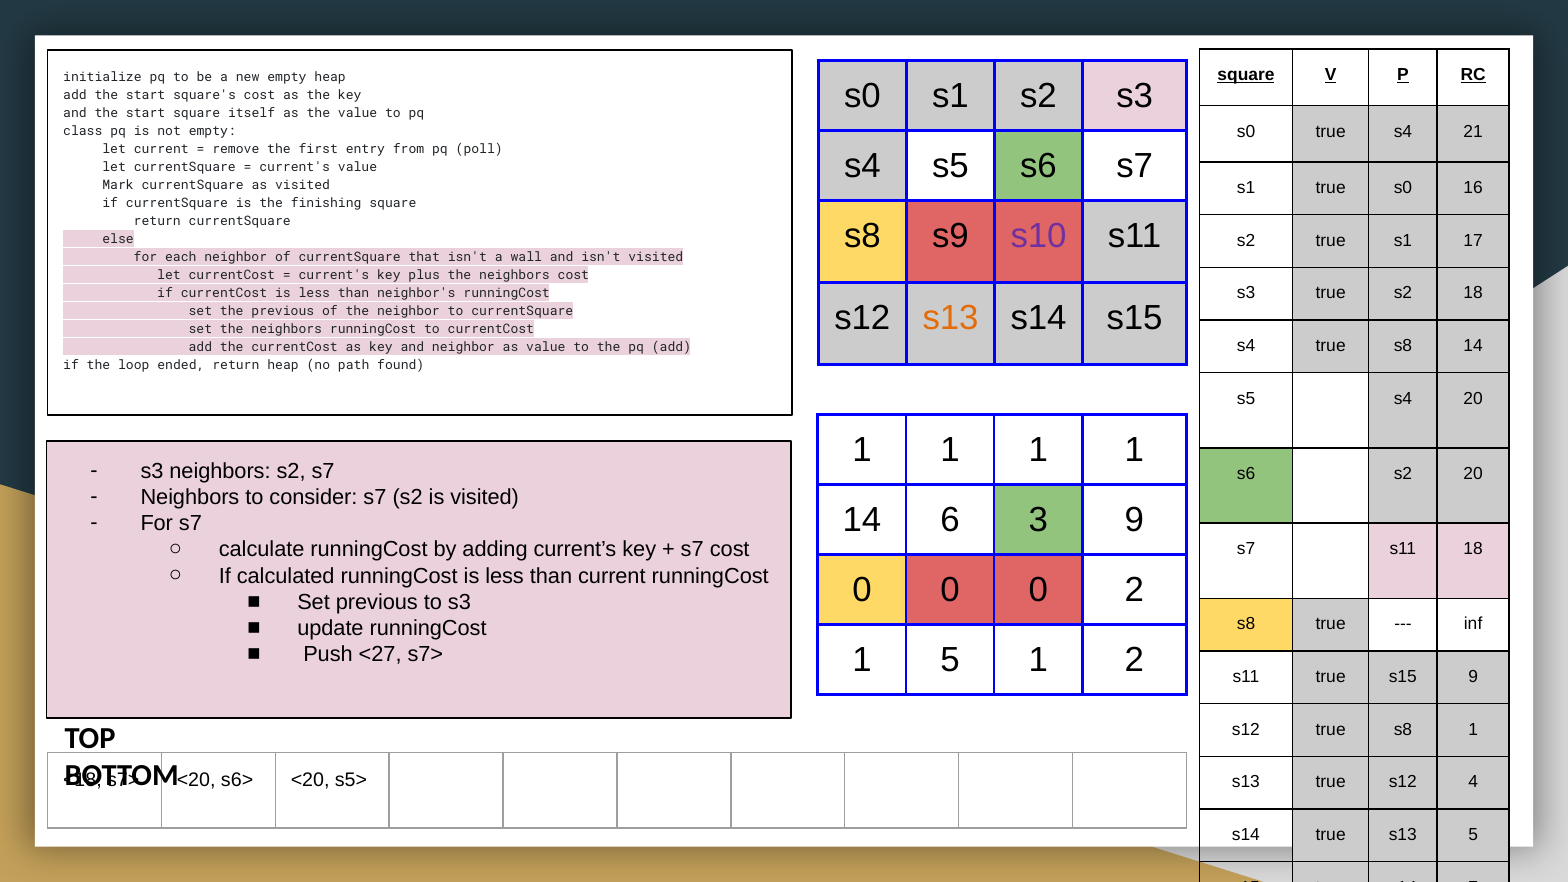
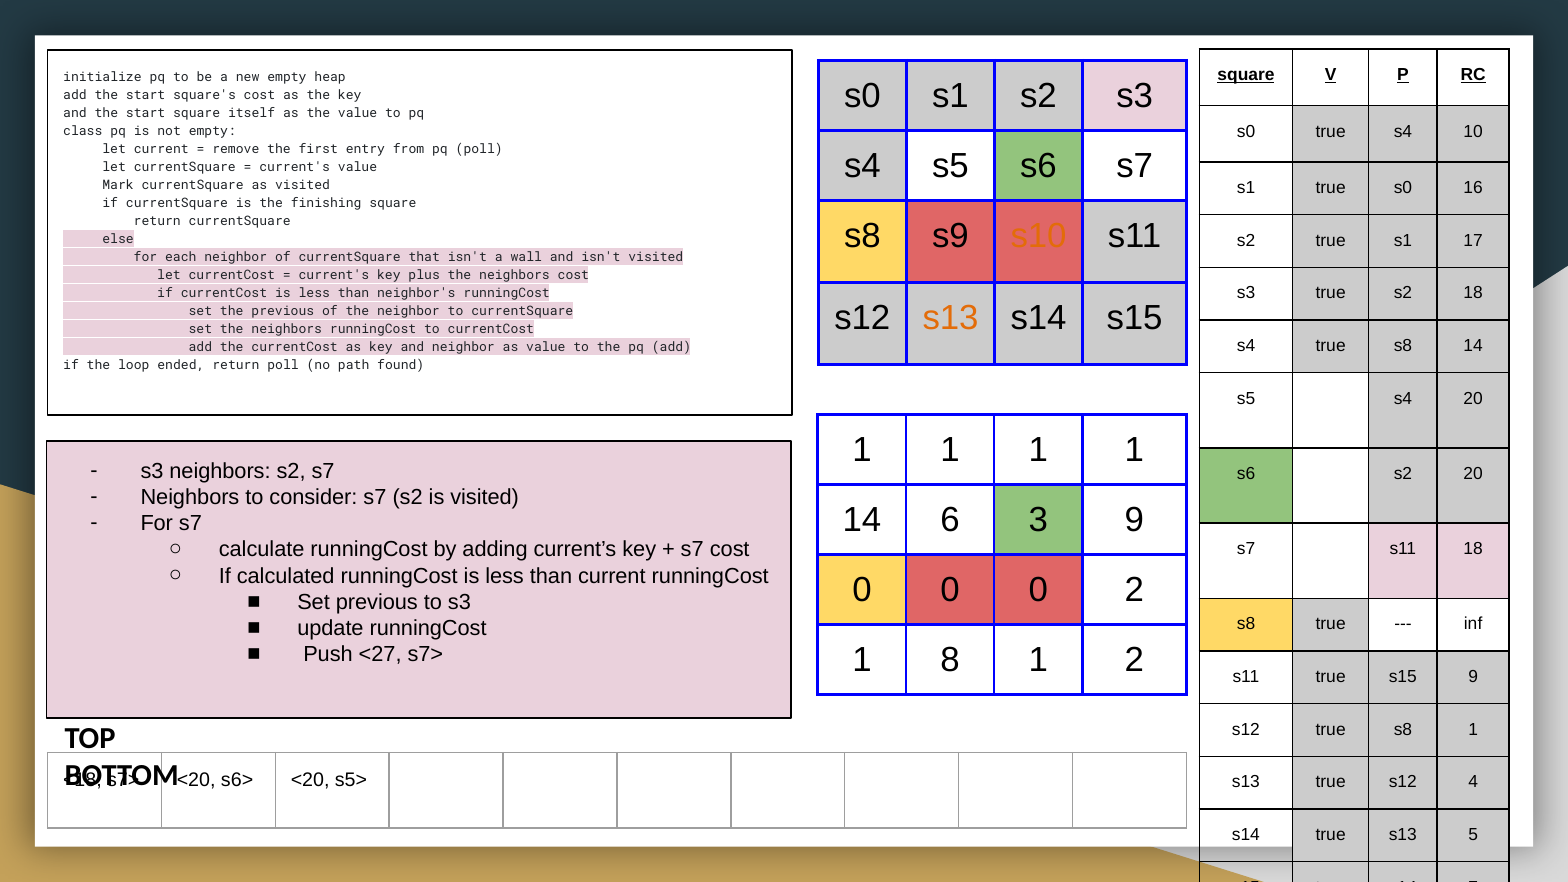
21: 21 -> 10
s10 colour: purple -> orange
return heap: heap -> poll
1 5: 5 -> 8
